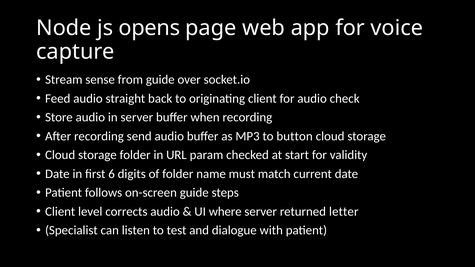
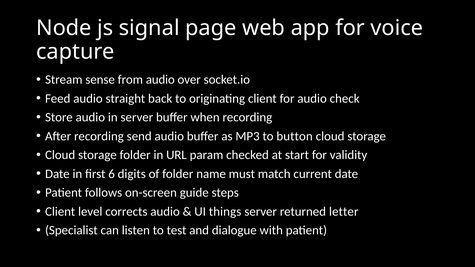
opens: opens -> signal
from guide: guide -> audio
where: where -> things
